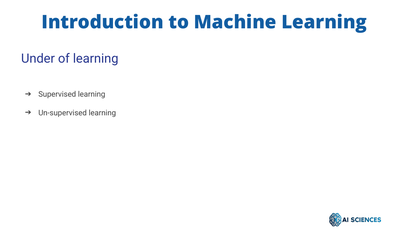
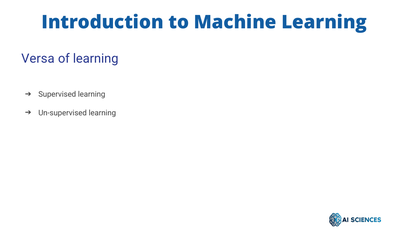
Under: Under -> Versa
